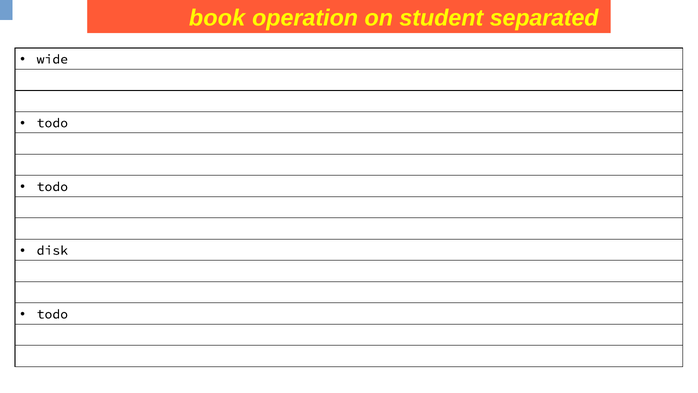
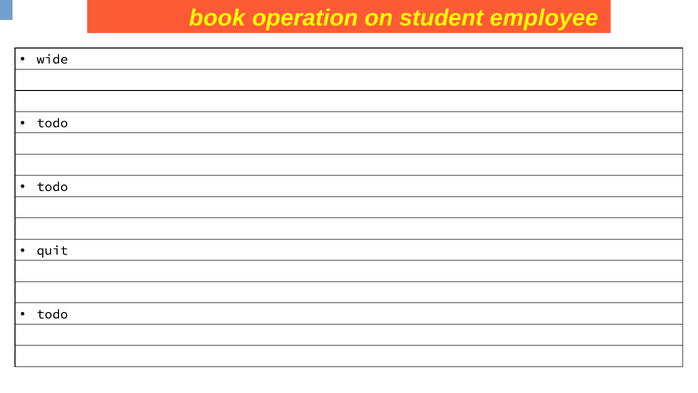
separated: separated -> employee
disk: disk -> quit
